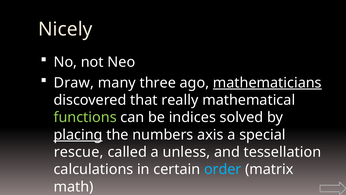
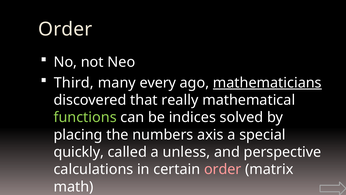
Nicely at (65, 29): Nicely -> Order
Draw: Draw -> Third
three: three -> every
placing underline: present -> none
rescue: rescue -> quickly
tessellation: tessellation -> perspective
order at (223, 169) colour: light blue -> pink
